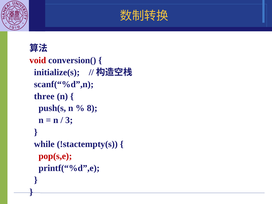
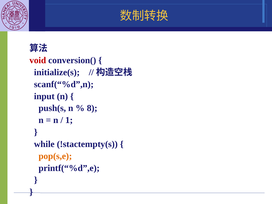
three: three -> input
3: 3 -> 1
pop(s,e colour: red -> orange
